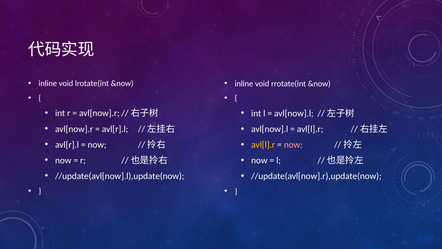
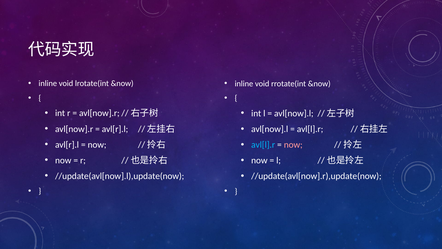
avl[l].r at (263, 145) colour: yellow -> light blue
